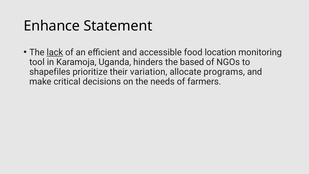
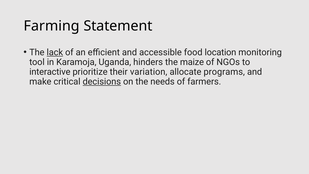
Enhance: Enhance -> Farming
based: based -> maize
shapefiles: shapefiles -> interactive
decisions underline: none -> present
